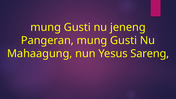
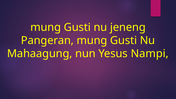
Sareng: Sareng -> Nampi
